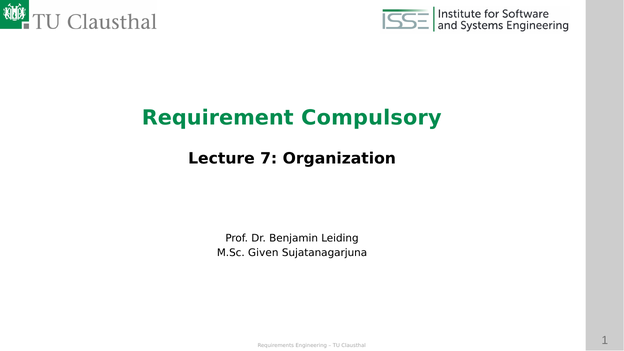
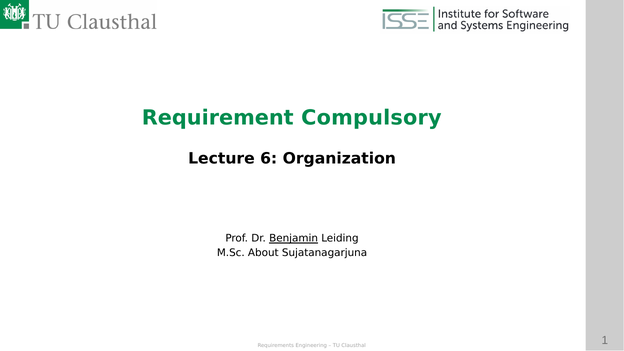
7: 7 -> 6
Benjamin underline: none -> present
Given: Given -> About
